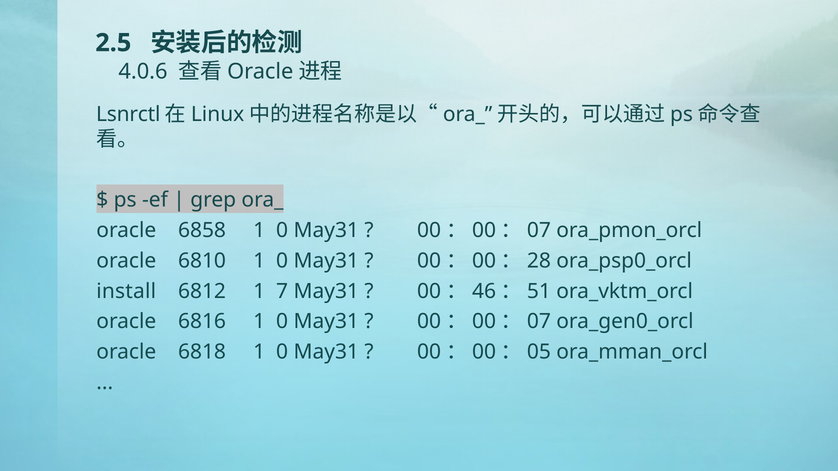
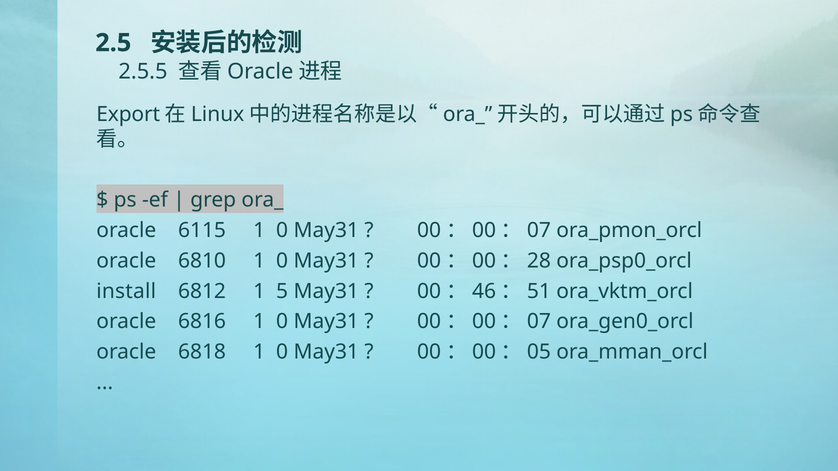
4.0.6: 4.0.6 -> 2.5.5
Lsnrctl: Lsnrctl -> Export
6858: 6858 -> 6115
7: 7 -> 5
